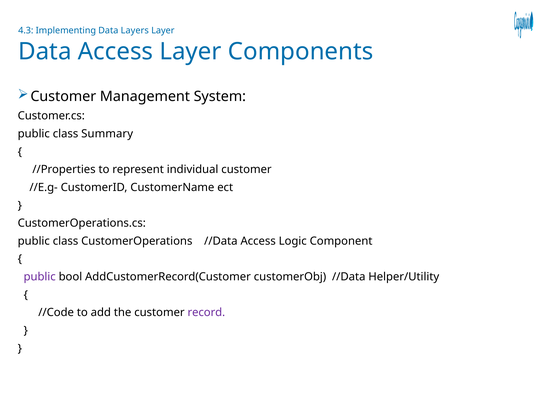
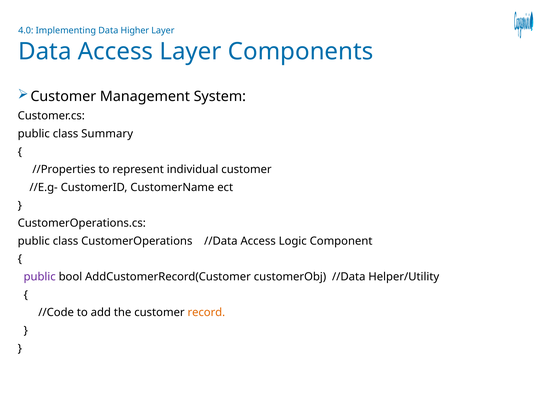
4.3: 4.3 -> 4.0
Layers: Layers -> Higher
record colour: purple -> orange
